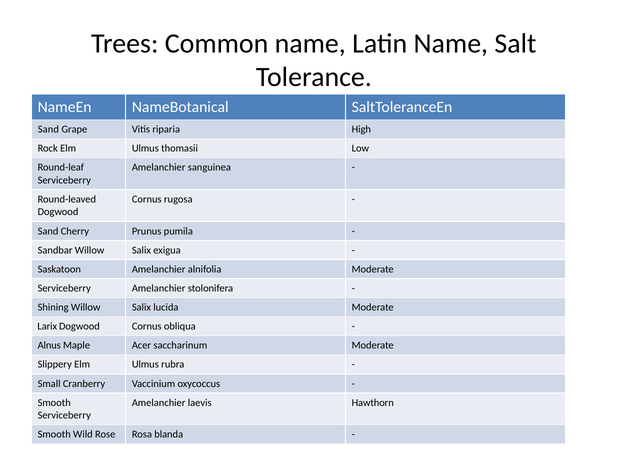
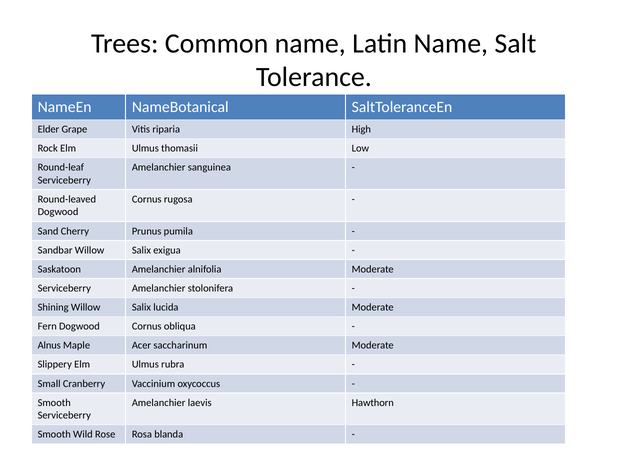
Sand at (48, 129): Sand -> Elder
Larix: Larix -> Fern
